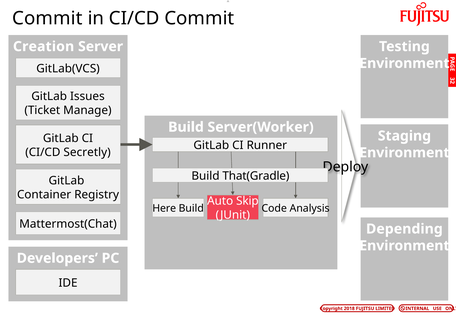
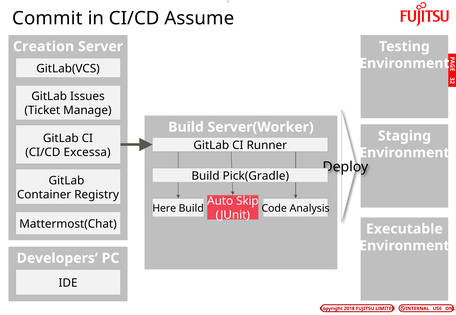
CI/CD Commit: Commit -> Assume
Secretly: Secretly -> Excessa
That(Gradle: That(Gradle -> Pick(Gradle
Depending: Depending -> Executable
